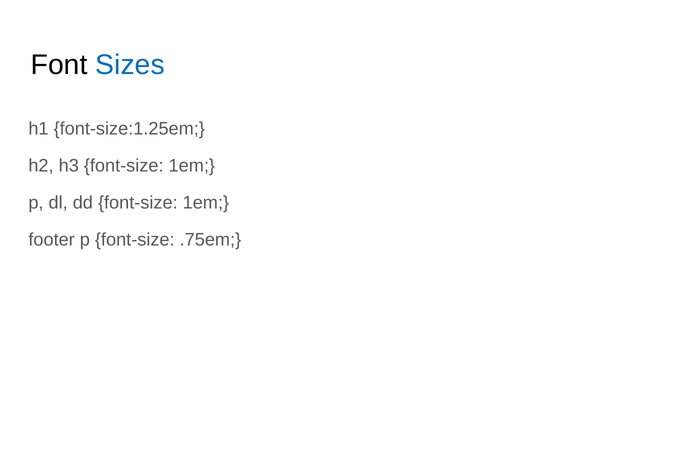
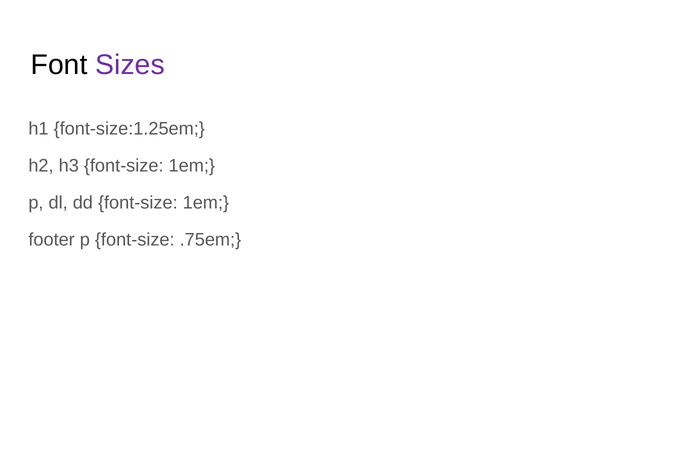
Sizes colour: blue -> purple
